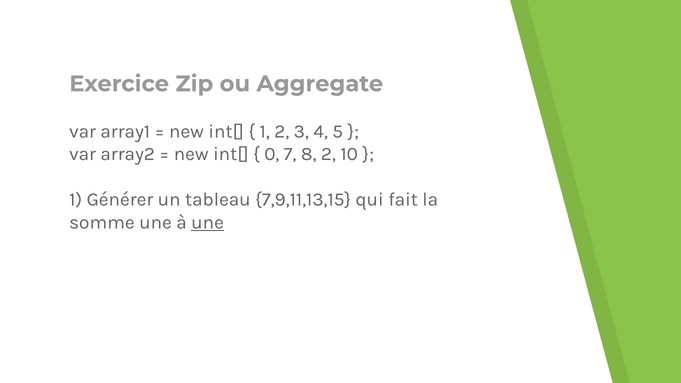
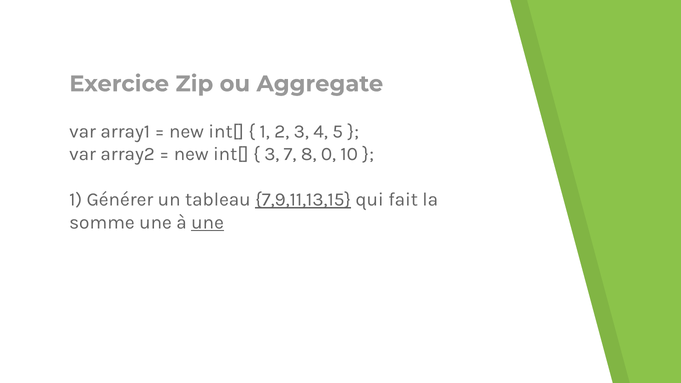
0 at (272, 154): 0 -> 3
8 2: 2 -> 0
7,9,11,13,15 underline: none -> present
